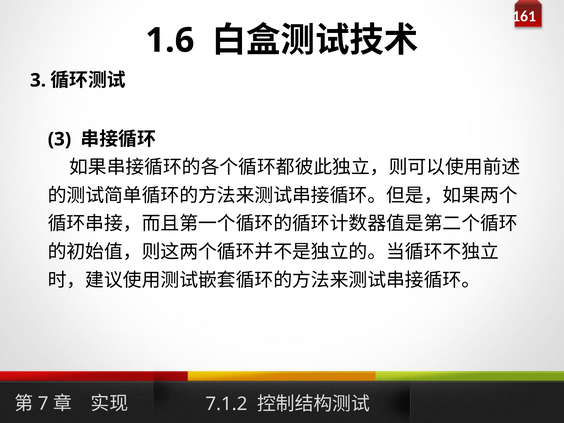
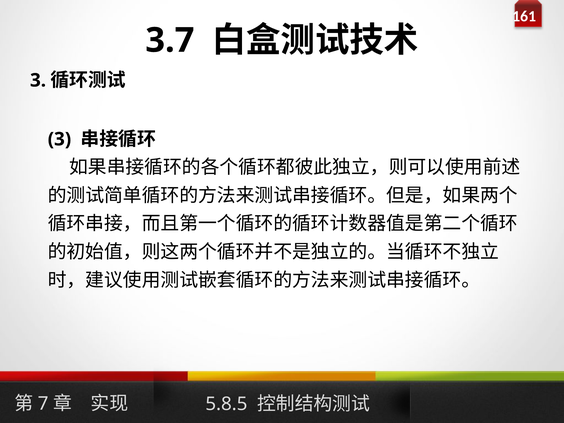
1.6: 1.6 -> 3.7
7.1.2: 7.1.2 -> 5.8.5
